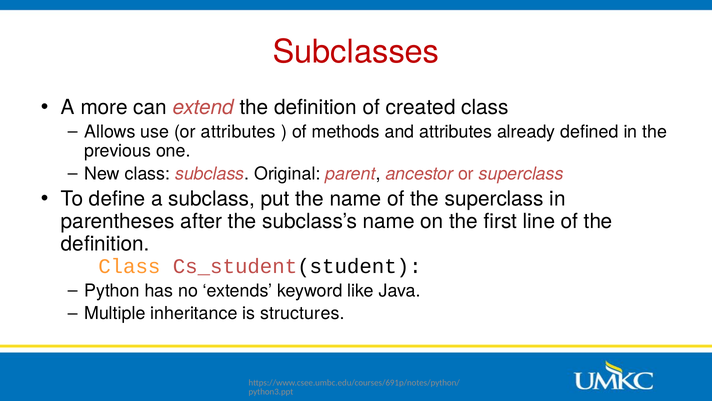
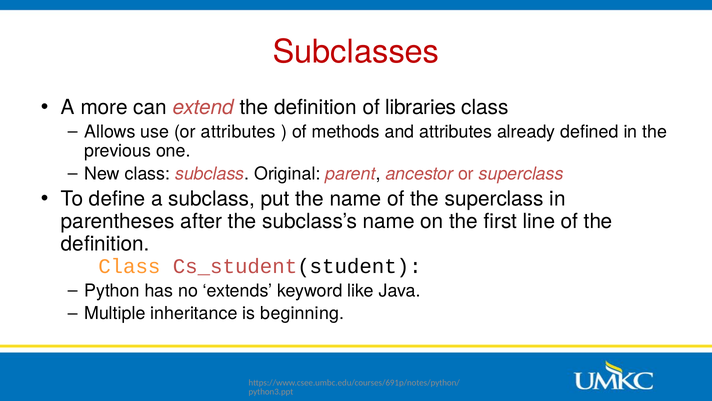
created: created -> libraries
structures: structures -> beginning
